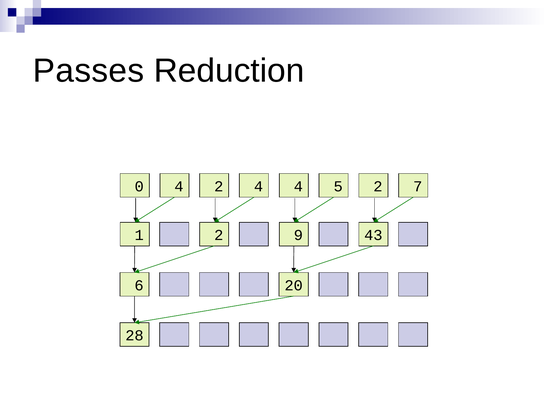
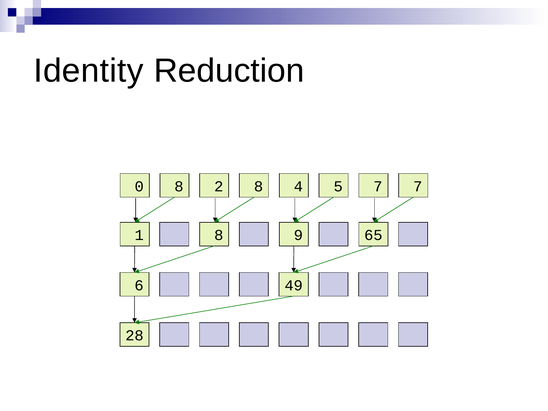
Passes: Passes -> Identity
0 4: 4 -> 8
2 4: 4 -> 8
4 2: 2 -> 7
1 2: 2 -> 8
43: 43 -> 65
20: 20 -> 49
